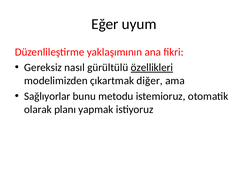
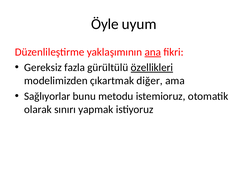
Eğer: Eğer -> Öyle
ana underline: none -> present
nasıl: nasıl -> fazla
planı: planı -> sınırı
